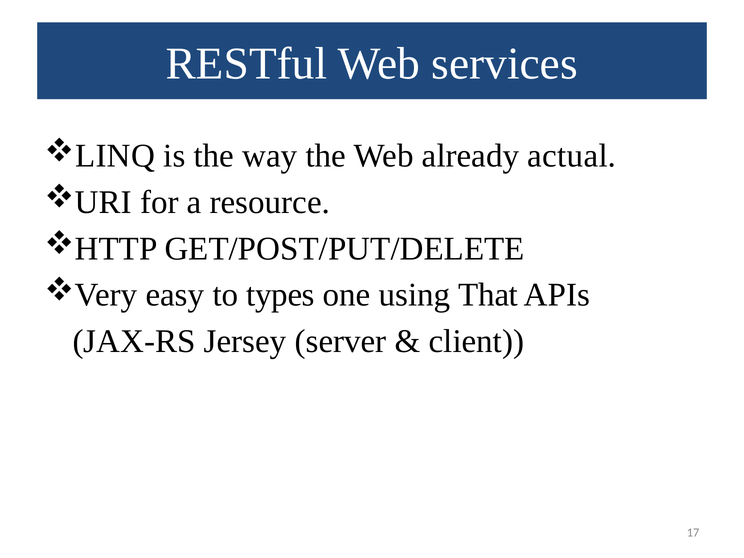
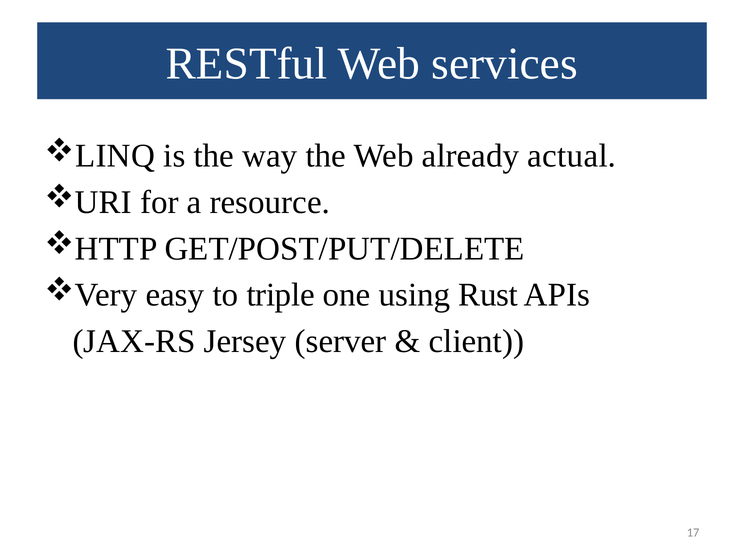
types: types -> triple
That: That -> Rust
